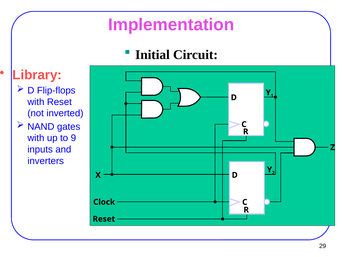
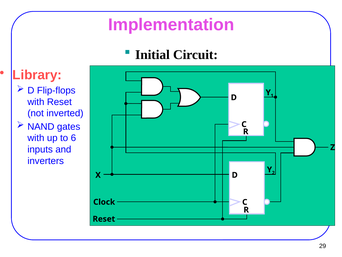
9: 9 -> 6
